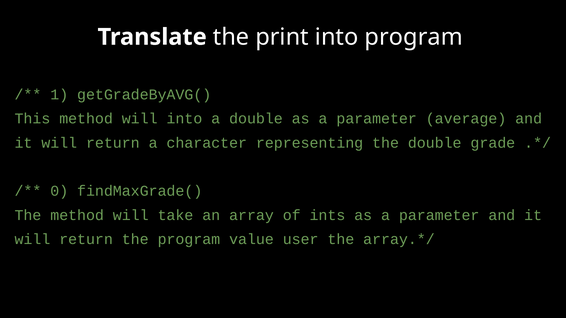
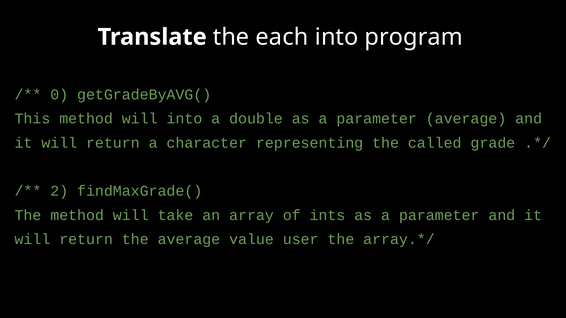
print: print -> each
1: 1 -> 0
the double: double -> called
0: 0 -> 2
the program: program -> average
